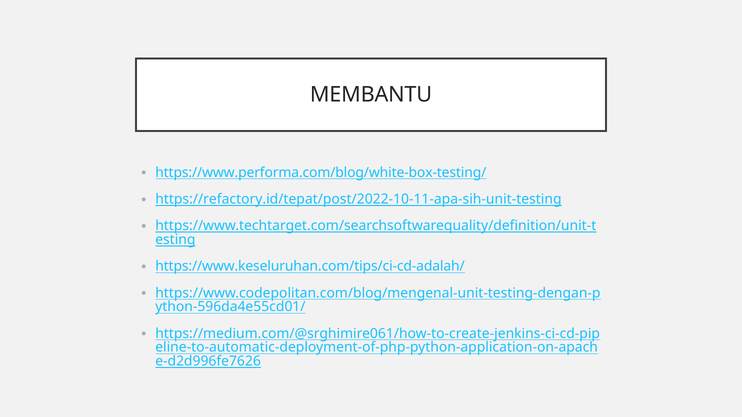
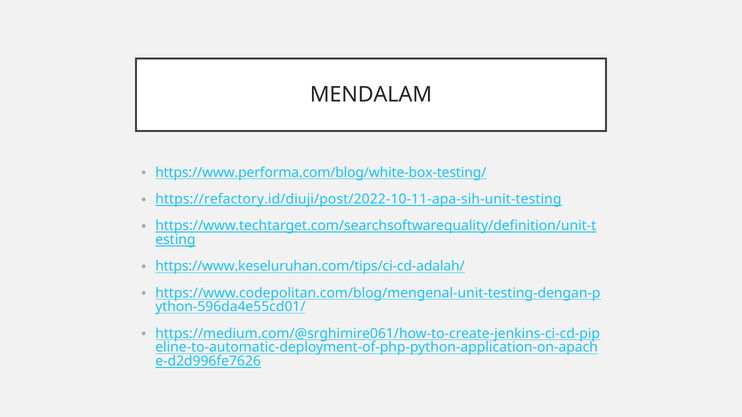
MEMBANTU: MEMBANTU -> MENDALAM
https://refactory.id/tepat/post/2022-10-11-apa-sih-unit-testing: https://refactory.id/tepat/post/2022-10-11-apa-sih-unit-testing -> https://refactory.id/diuji/post/2022-10-11-apa-sih-unit-testing
